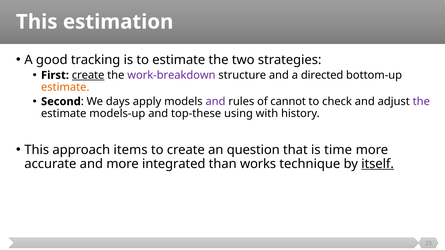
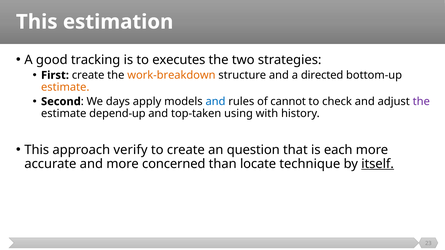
to estimate: estimate -> executes
create at (88, 75) underline: present -> none
work-breakdown colour: purple -> orange
and at (215, 102) colour: purple -> blue
models-up: models-up -> depend-up
top-these: top-these -> top-taken
items: items -> verify
time: time -> each
integrated: integrated -> concerned
works: works -> locate
